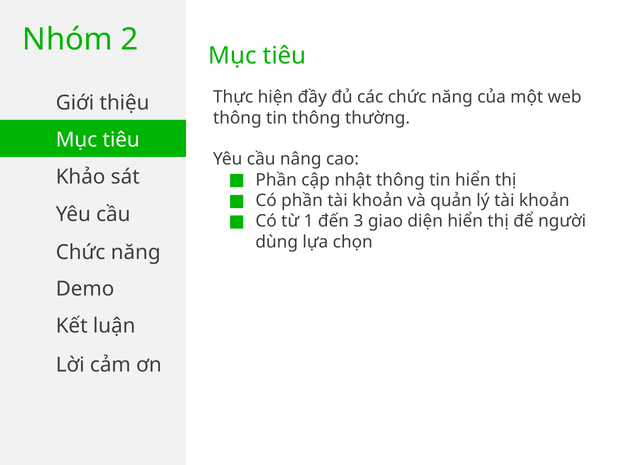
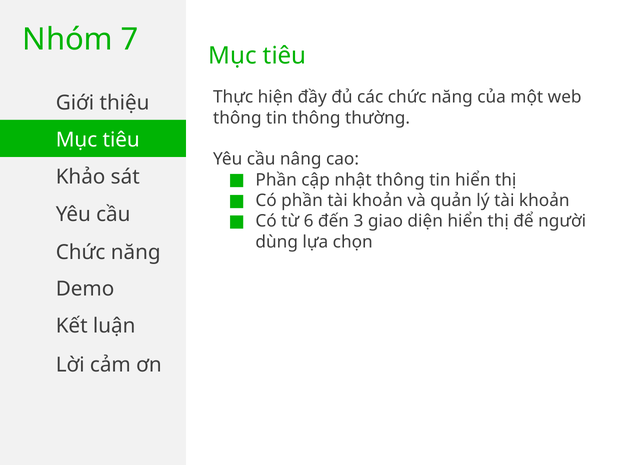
2: 2 -> 7
1: 1 -> 6
